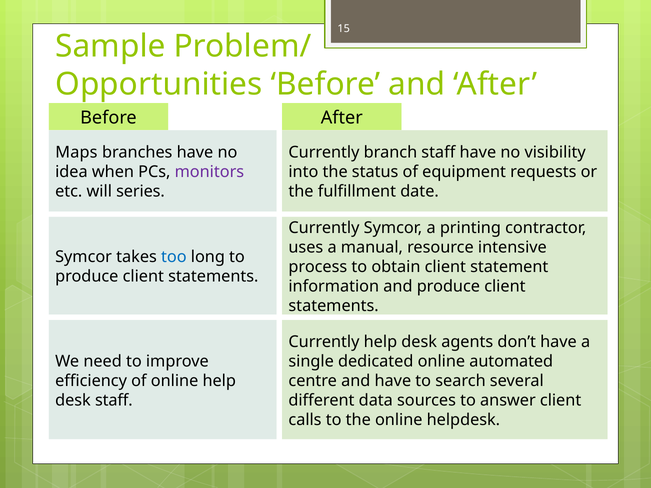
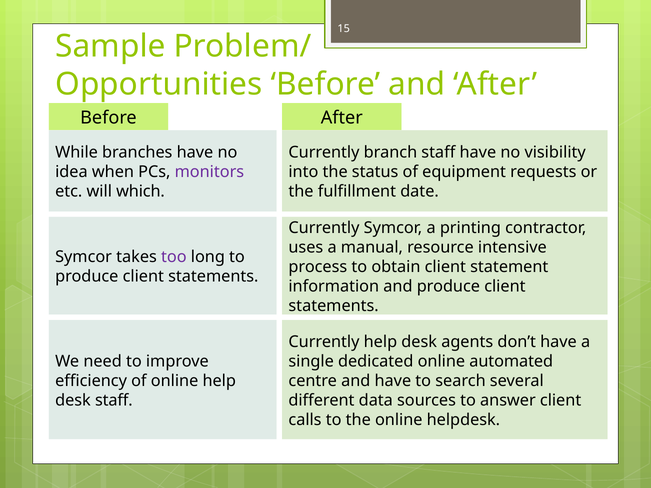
Maps: Maps -> While
series: series -> which
too colour: blue -> purple
